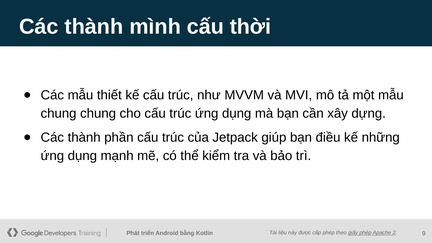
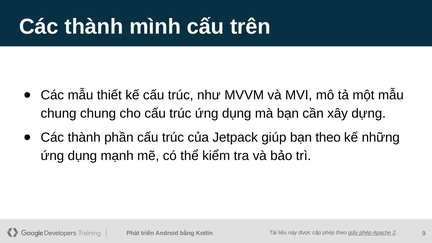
thời: thời -> trên
bạn điều: điều -> theo
